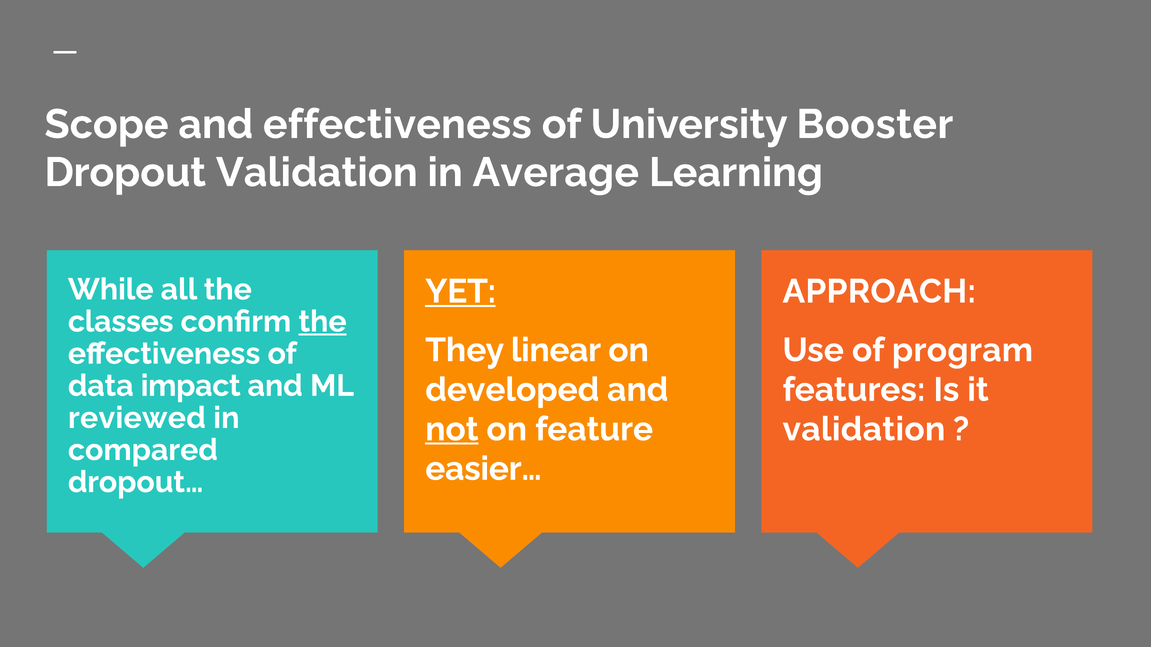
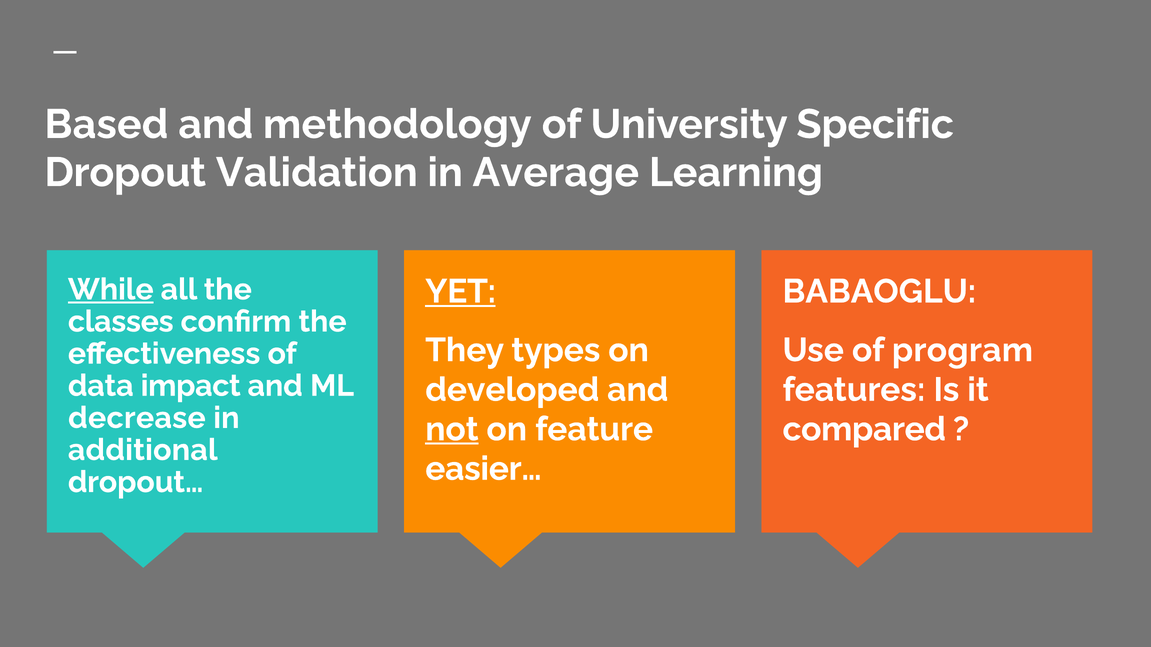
Scope: Scope -> Based
and effectiveness: effectiveness -> methodology
Booster: Booster -> Specific
While underline: none -> present
APPROACH: APPROACH -> BABAOGLU
the at (323, 322) underline: present -> none
linear: linear -> types
reviewed: reviewed -> decrease
validation at (864, 430): validation -> compared
compared: compared -> additional
